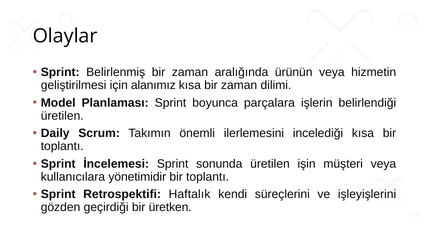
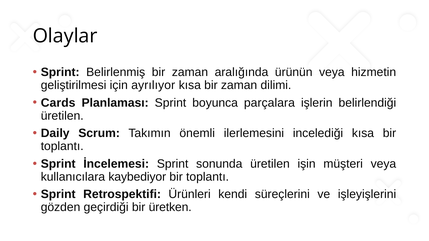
alanımız: alanımız -> ayrılıyor
Model: Model -> Cards
yönetimidir: yönetimidir -> kaybediyor
Haftalık: Haftalık -> Ürünleri
